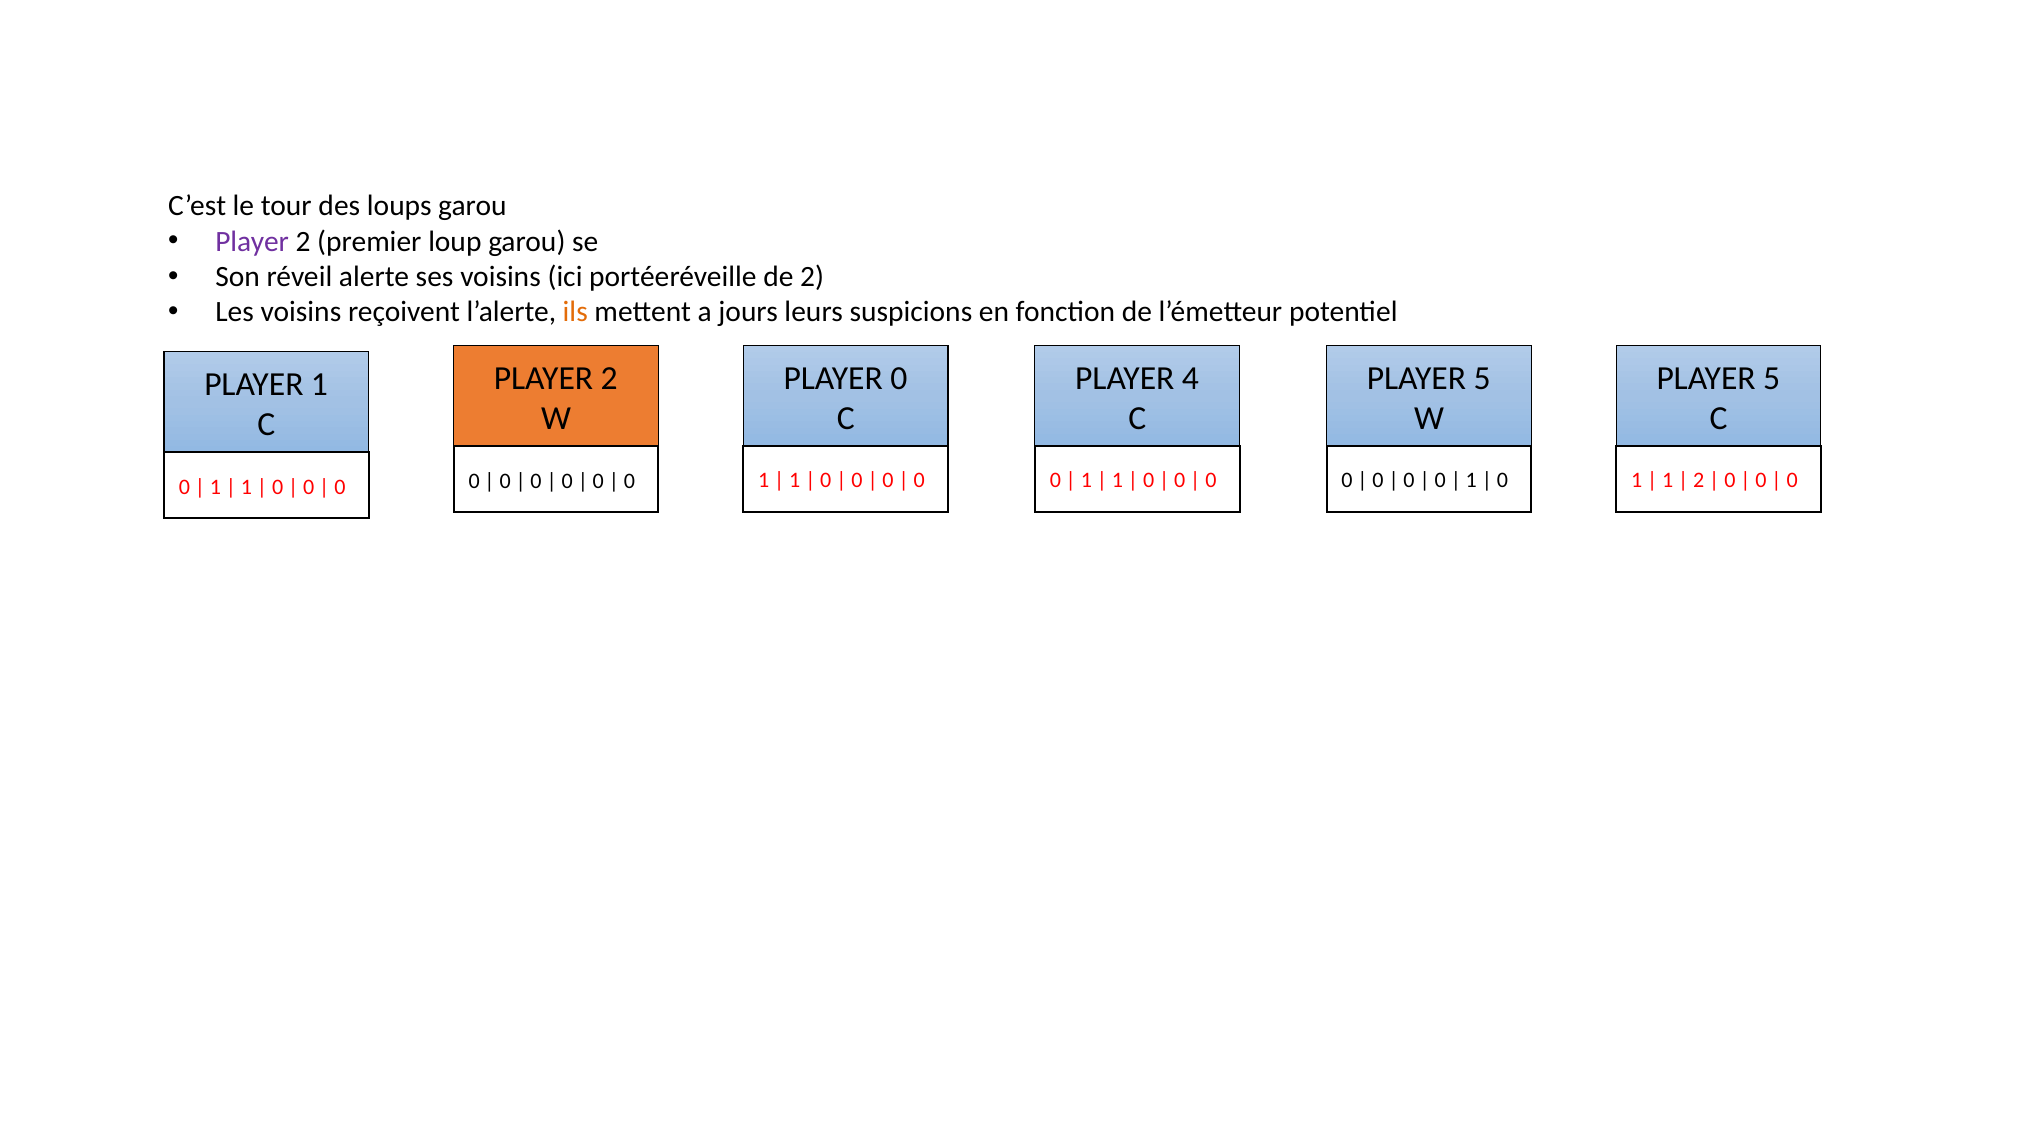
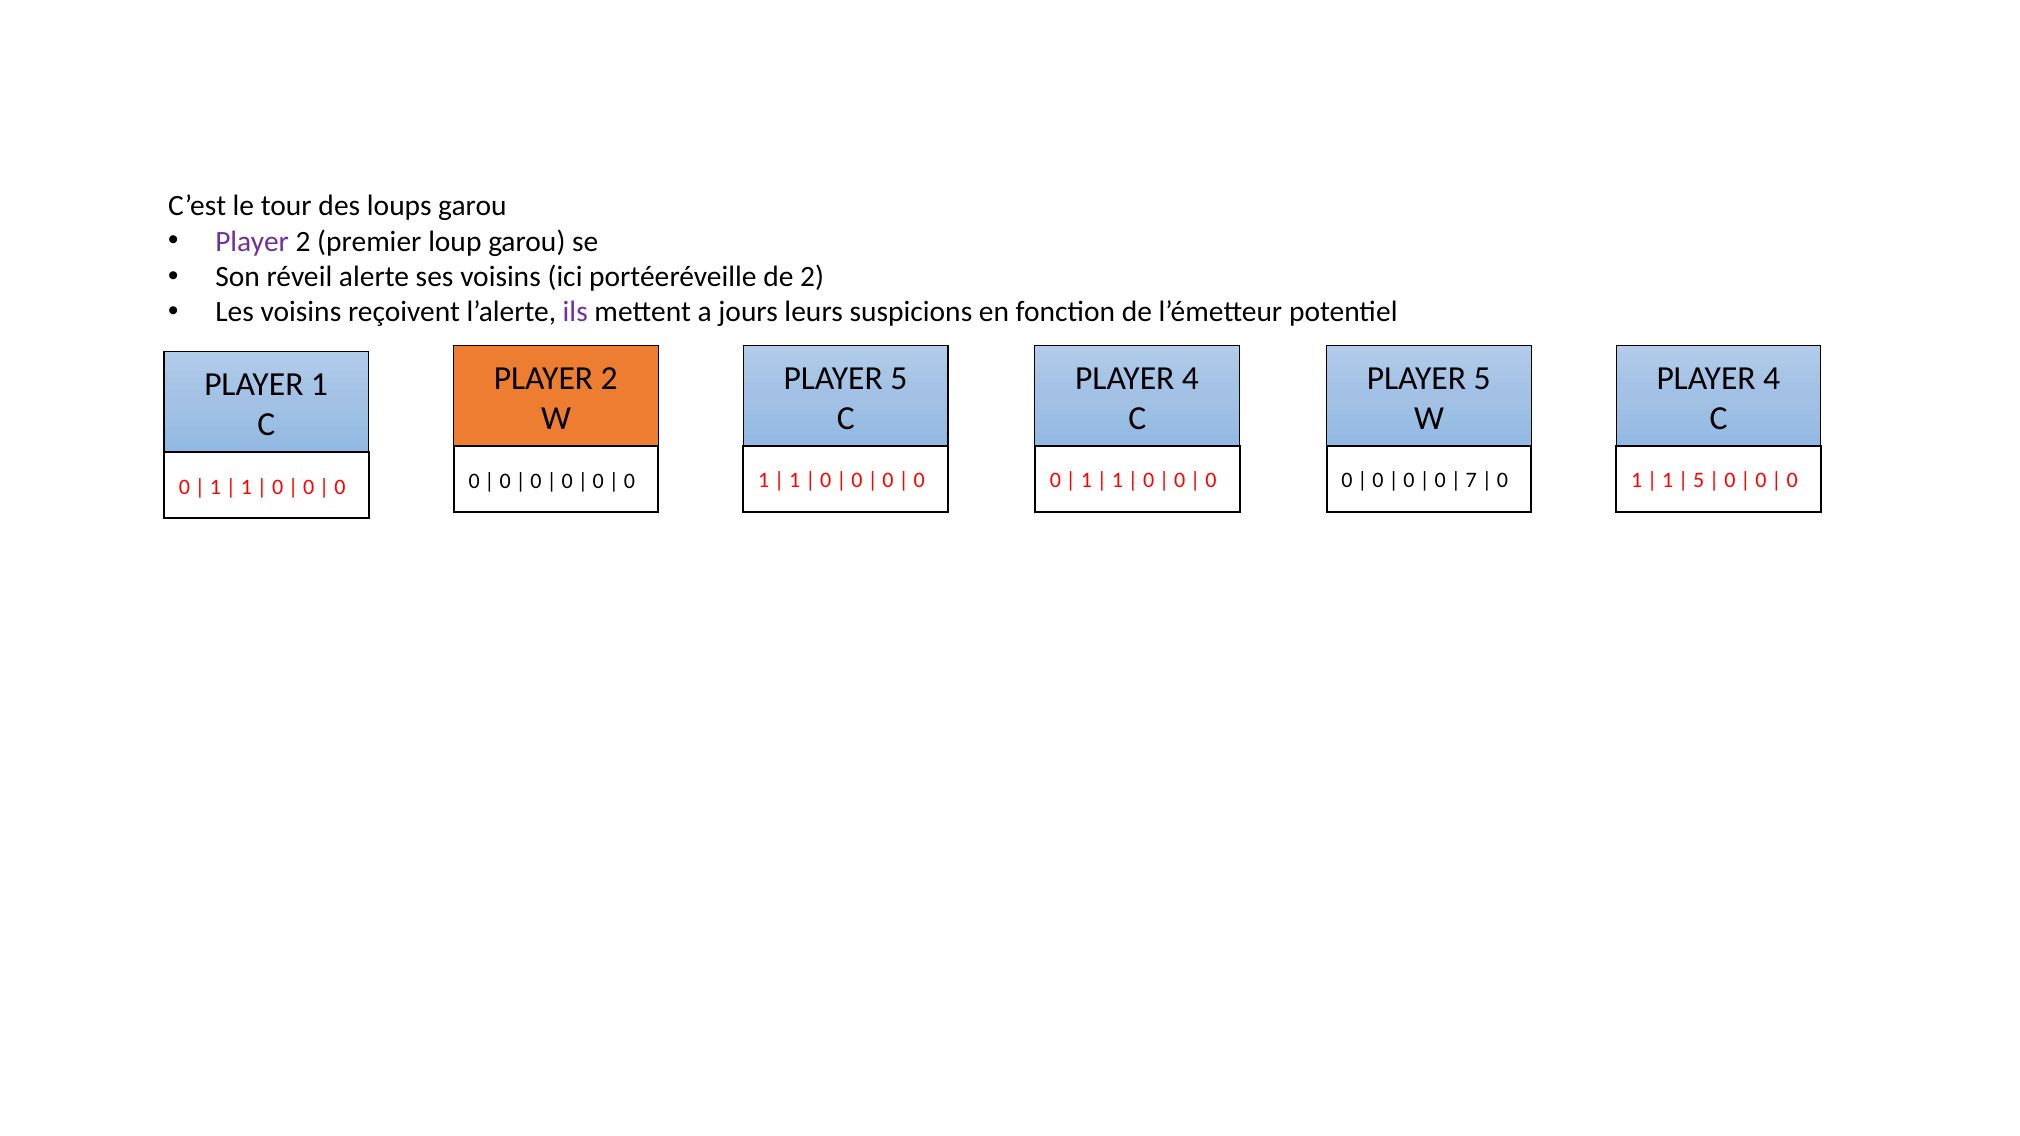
ils colour: orange -> purple
0 at (899, 378): 0 -> 5
5 at (1772, 378): 5 -> 4
1 at (1471, 481): 1 -> 7
2 at (1699, 481): 2 -> 5
